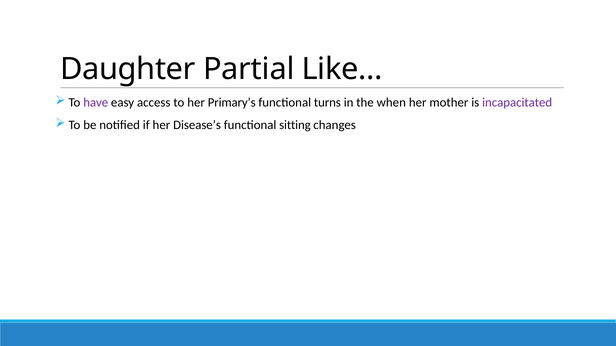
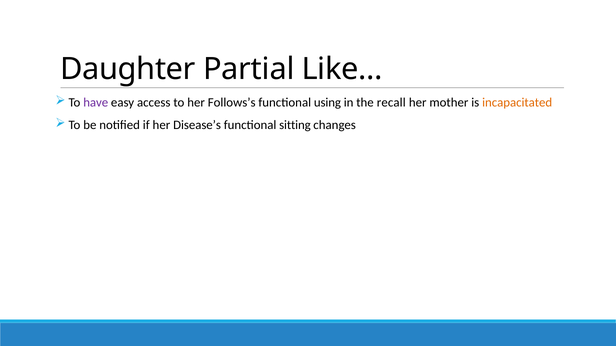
Primary’s: Primary’s -> Follows’s
turns: turns -> using
when: when -> recall
incapacitated colour: purple -> orange
